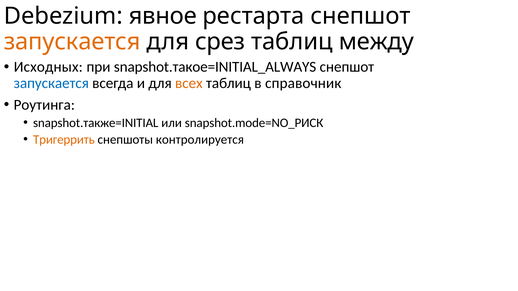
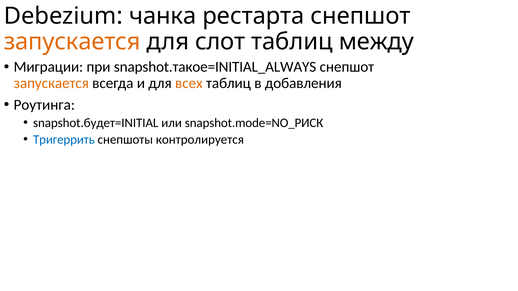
явное: явное -> чанка
срез: срез -> слот
Исходных: Исходных -> Миграции
запускается at (51, 83) colour: blue -> orange
справочник: справочник -> добавления
snapshot.также=INITIAL: snapshot.также=INITIAL -> snapshot.будет=INITIAL
Тригеррить colour: orange -> blue
